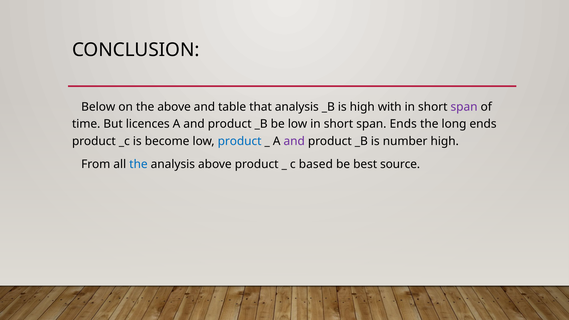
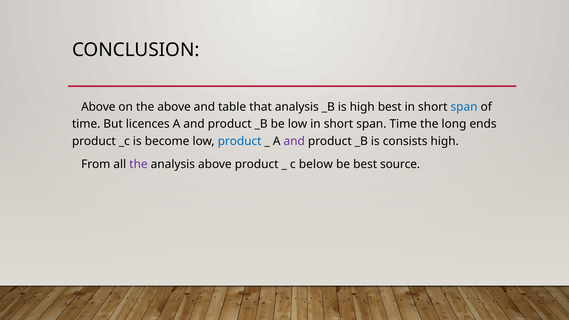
Below at (98, 107): Below -> Above
high with: with -> best
span at (464, 107) colour: purple -> blue
span Ends: Ends -> Time
number: number -> consists
the at (138, 164) colour: blue -> purple
based: based -> below
